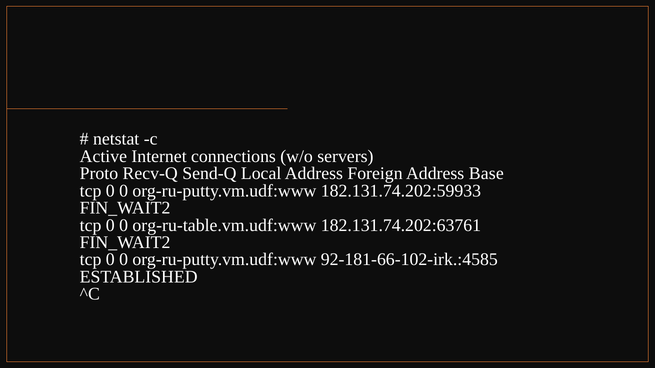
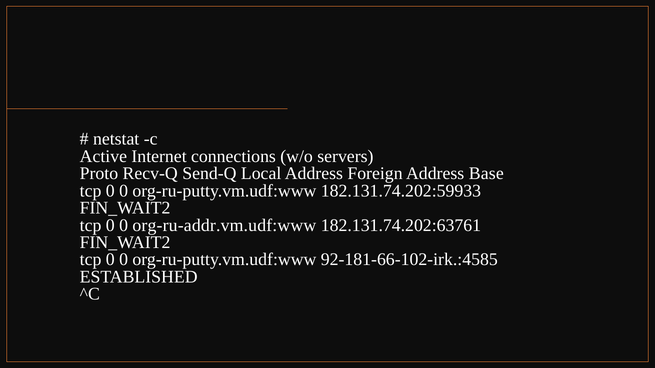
org-ru-table.vm.udf:www: org-ru-table.vm.udf:www -> org-ru-addr.vm.udf:www
